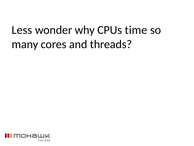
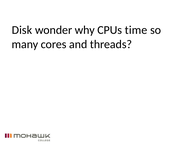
Less: Less -> Disk
